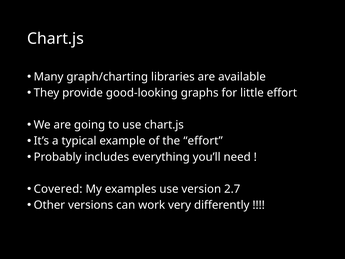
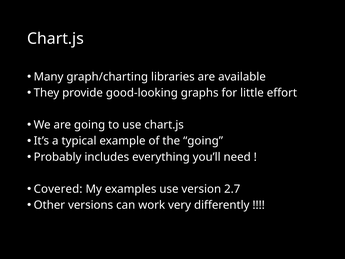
the effort: effort -> going
